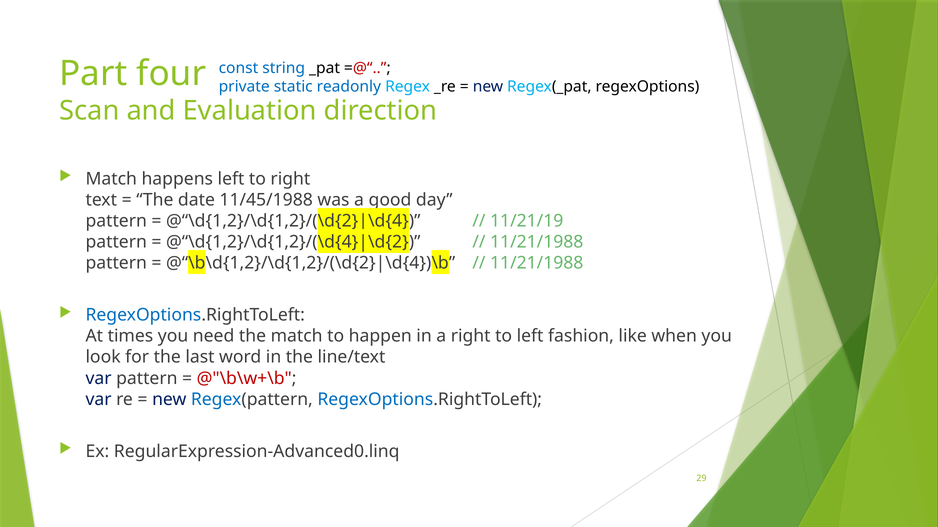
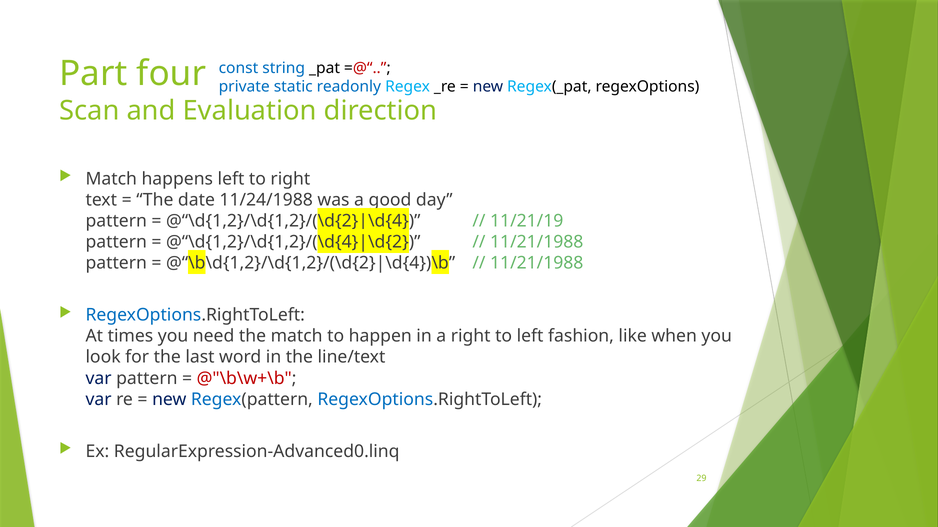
11/45/1988: 11/45/1988 -> 11/24/1988
